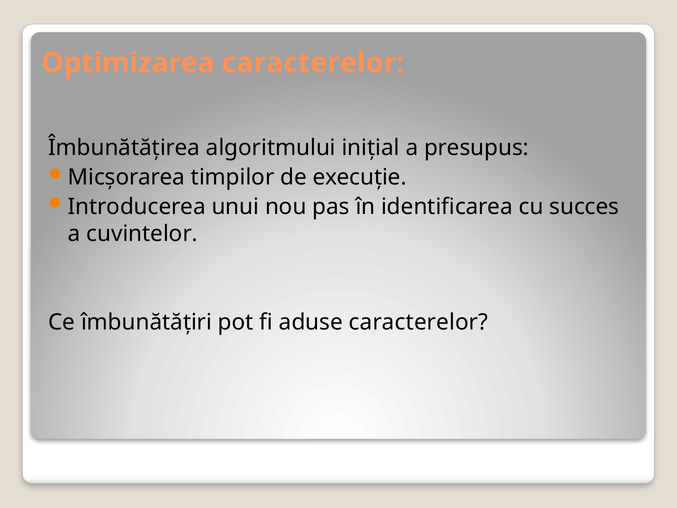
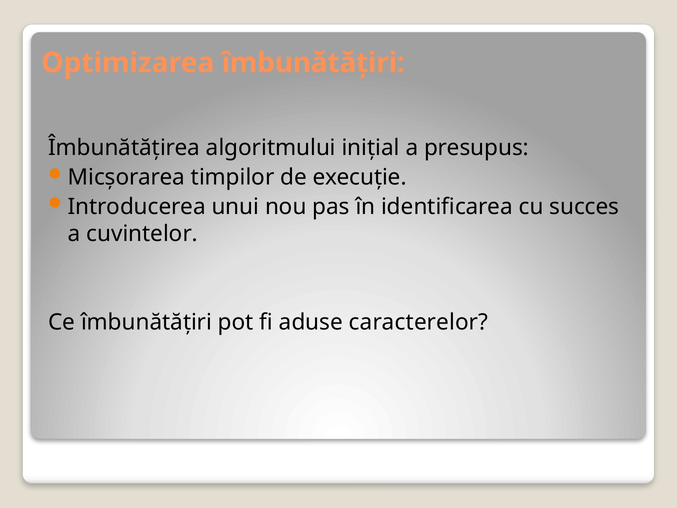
Optimizarea caracterelor: caracterelor -> îmbunătățiri
